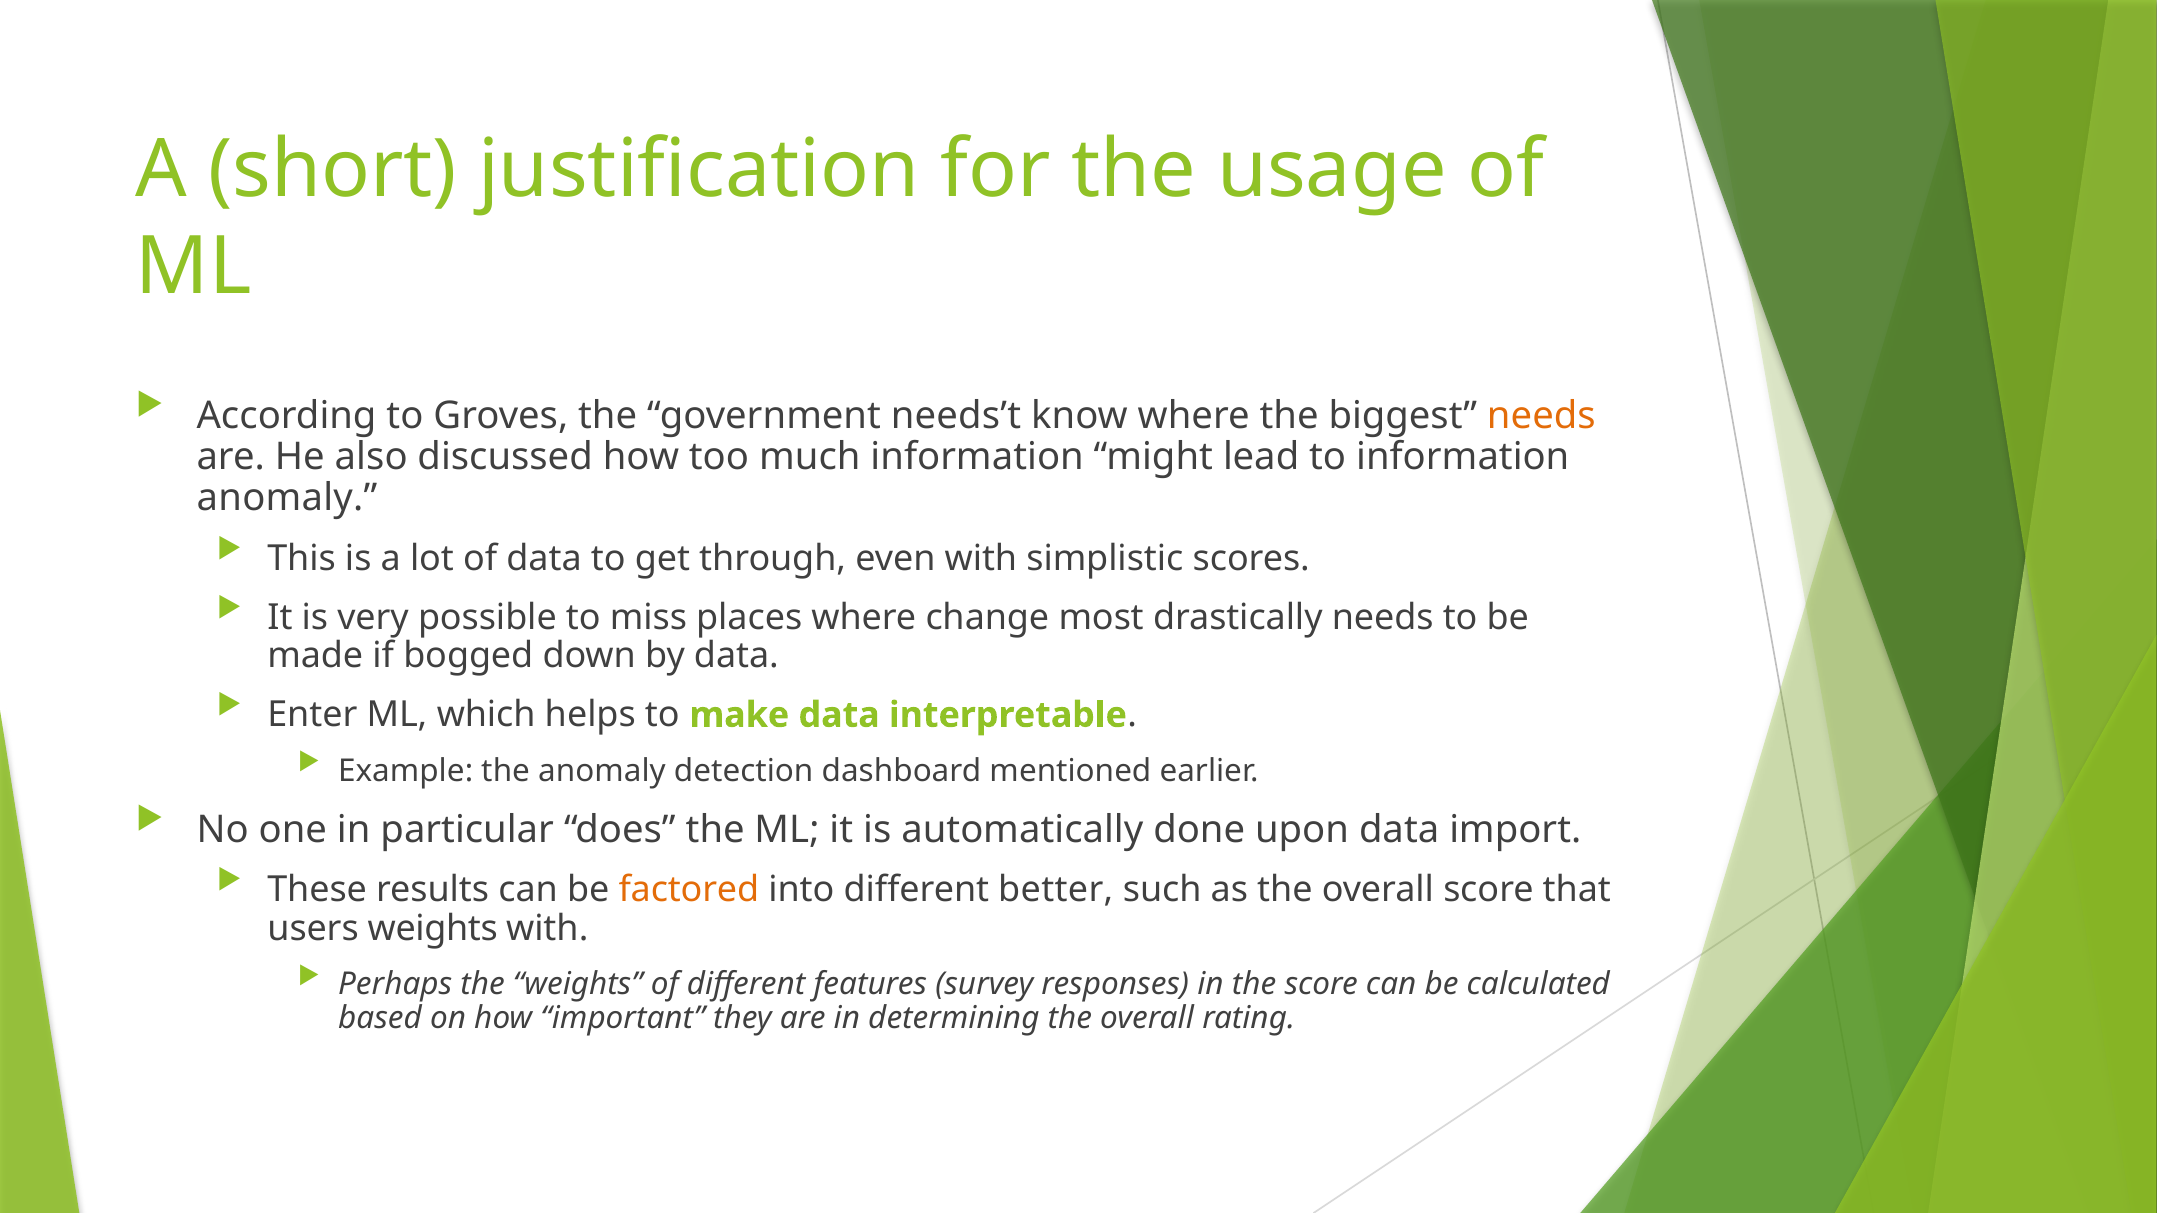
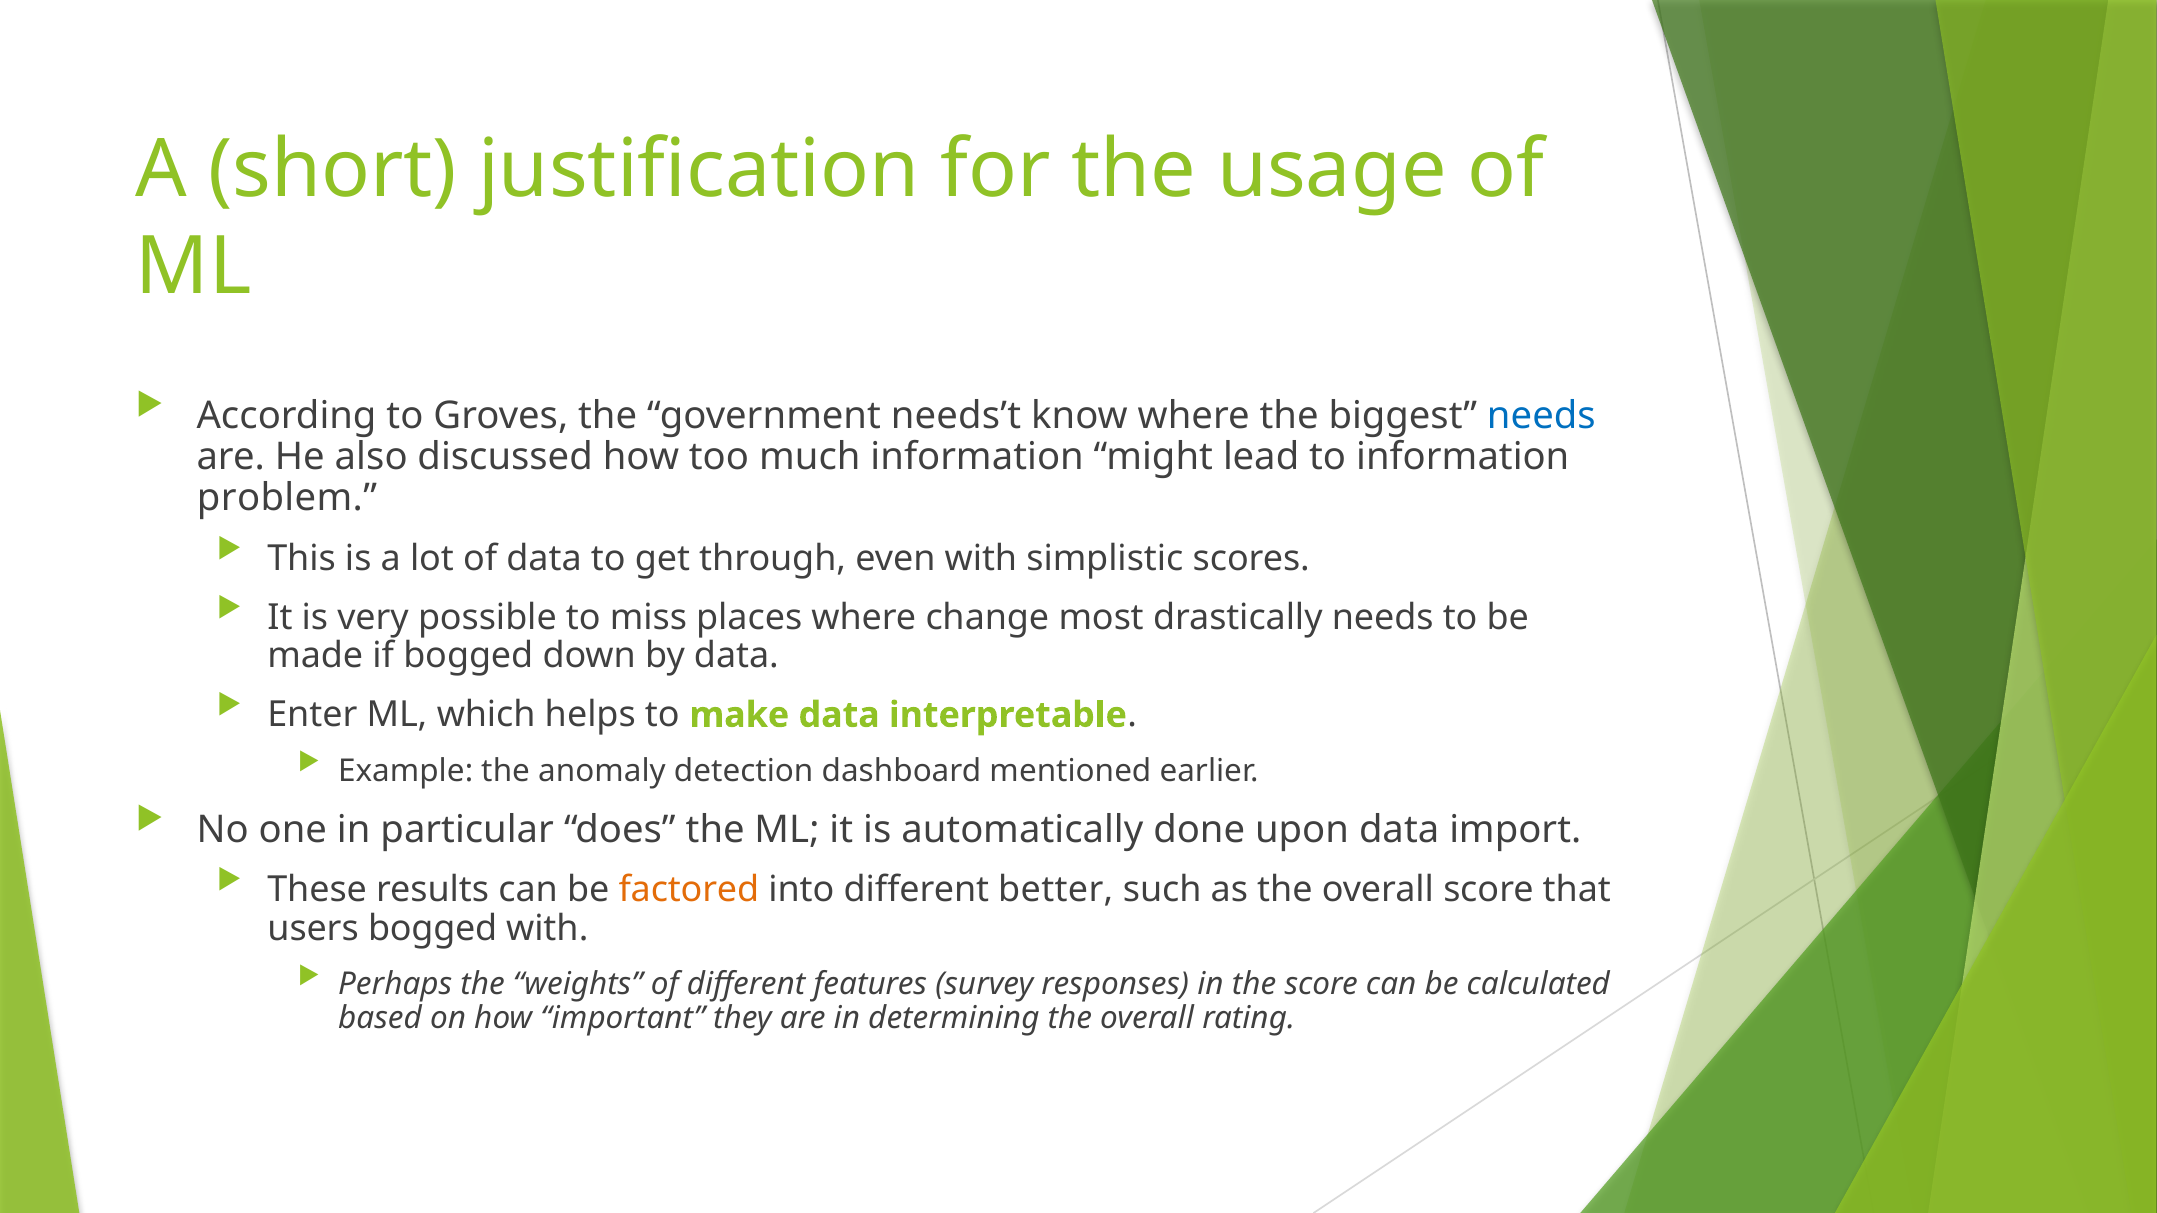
needs at (1541, 416) colour: orange -> blue
anomaly at (287, 499): anomaly -> problem
users weights: weights -> bogged
